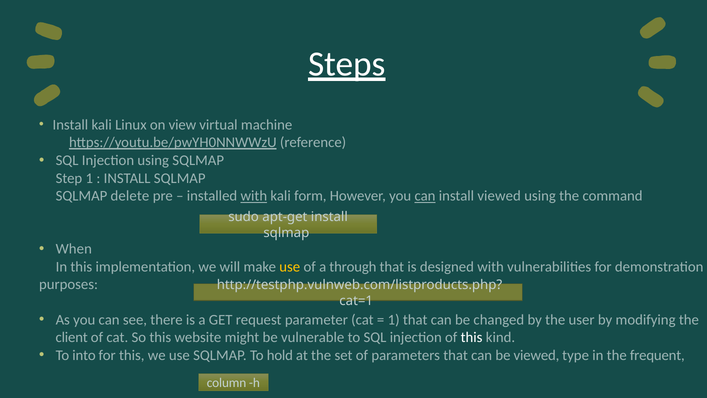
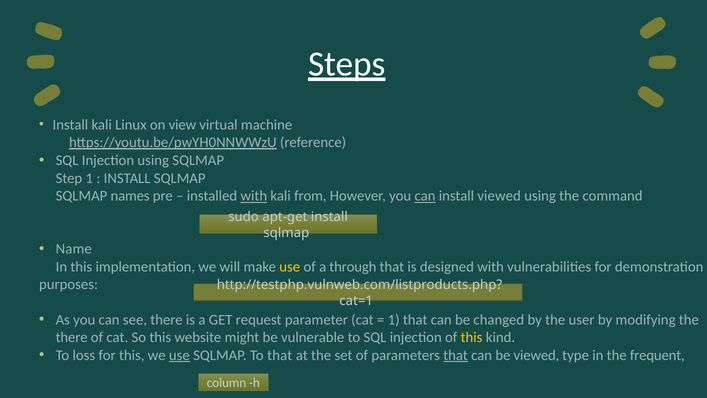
delete: delete -> names
form: form -> from
When: When -> Name
client at (72, 337): client -> there
this at (472, 337) colour: white -> yellow
into: into -> loss
use at (179, 355) underline: none -> present
To hold: hold -> that
that at (456, 355) underline: none -> present
